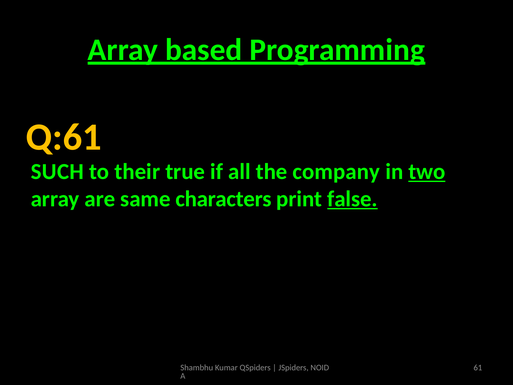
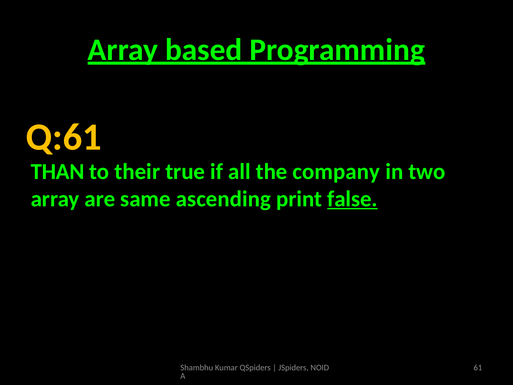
SUCH: SUCH -> THAN
two underline: present -> none
characters: characters -> ascending
